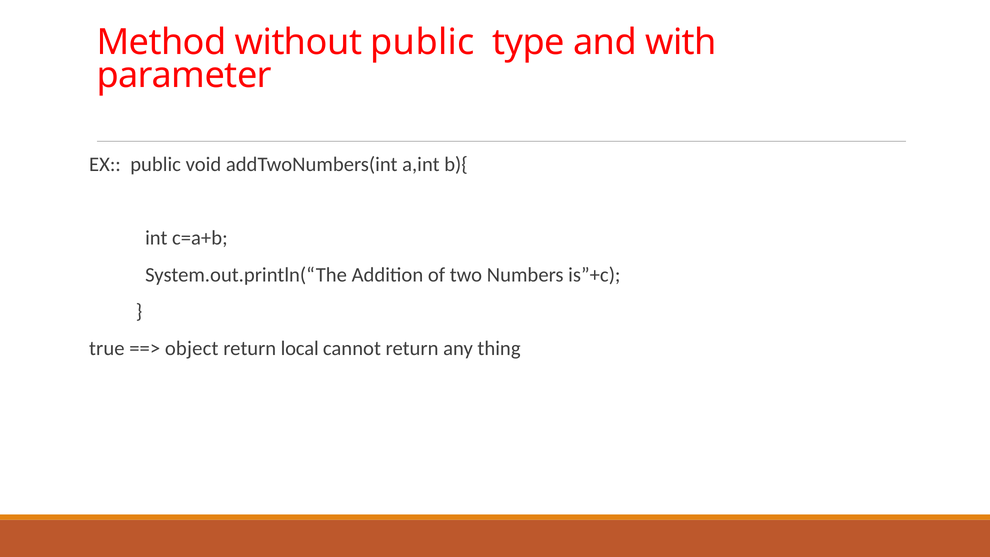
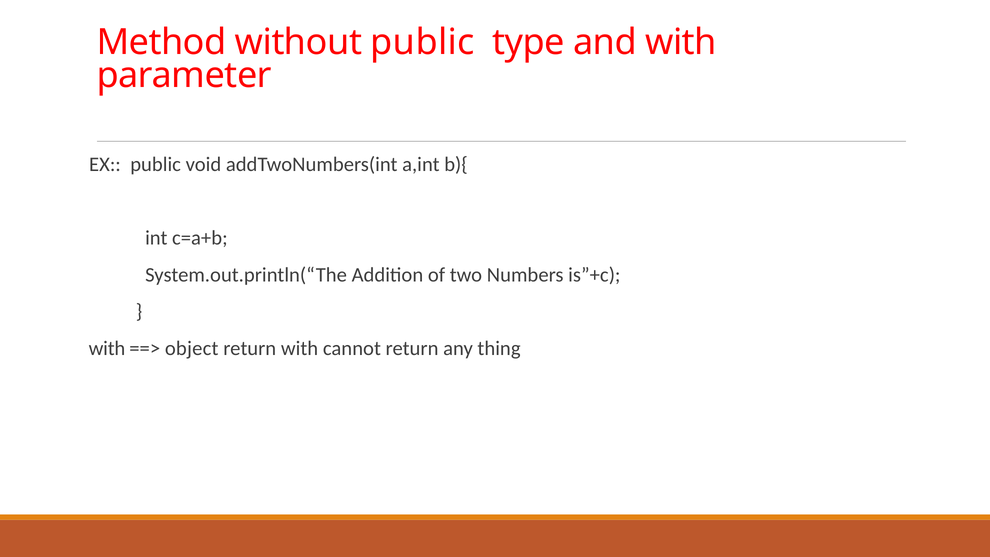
true at (107, 348): true -> with
return local: local -> with
